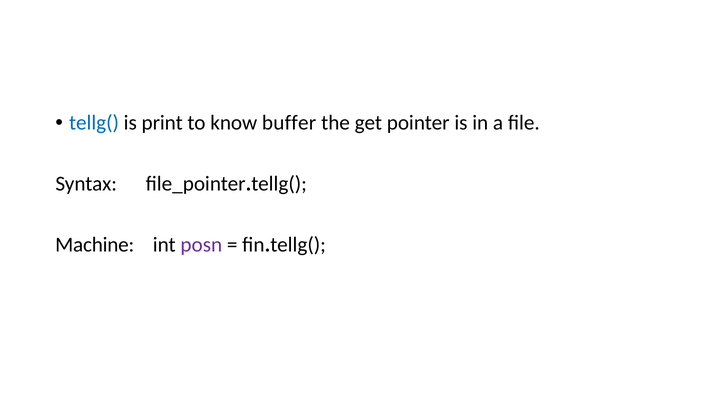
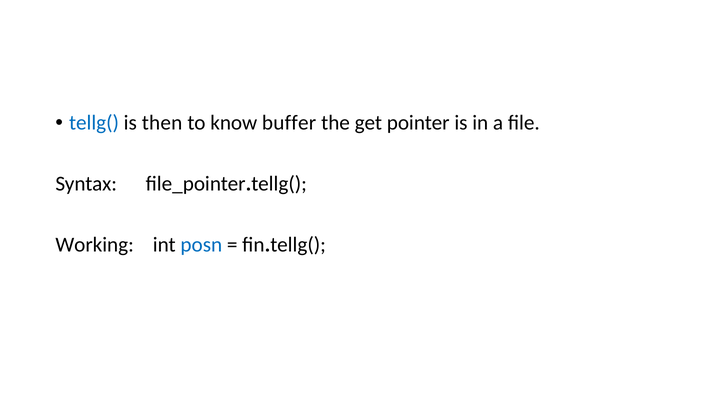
print: print -> then
Machine: Machine -> Working
posn colour: purple -> blue
